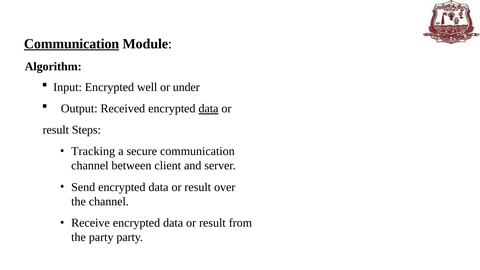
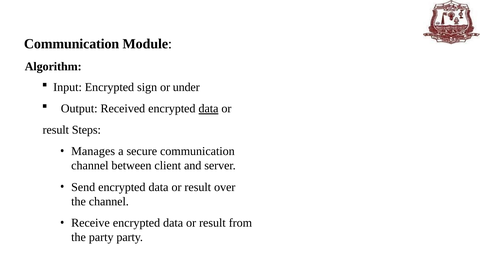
Communication at (72, 44) underline: present -> none
well: well -> sign
Tracking: Tracking -> Manages
